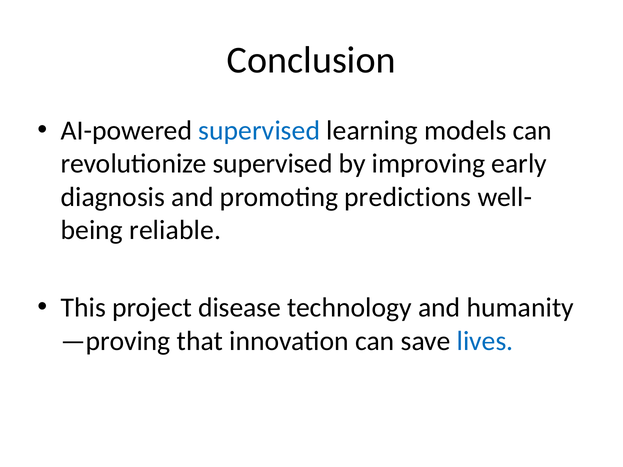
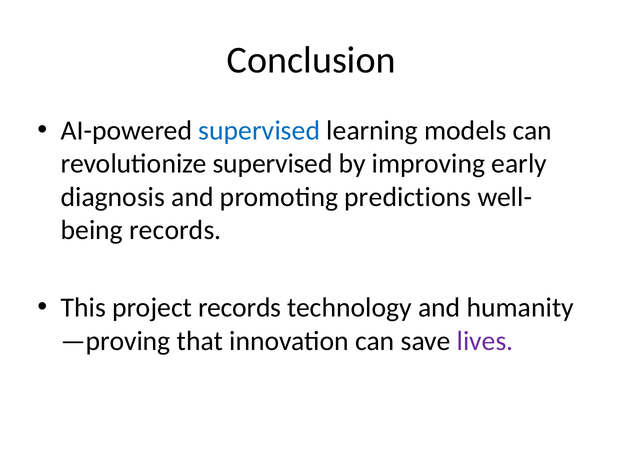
reliable at (175, 230): reliable -> records
project disease: disease -> records
lives colour: blue -> purple
